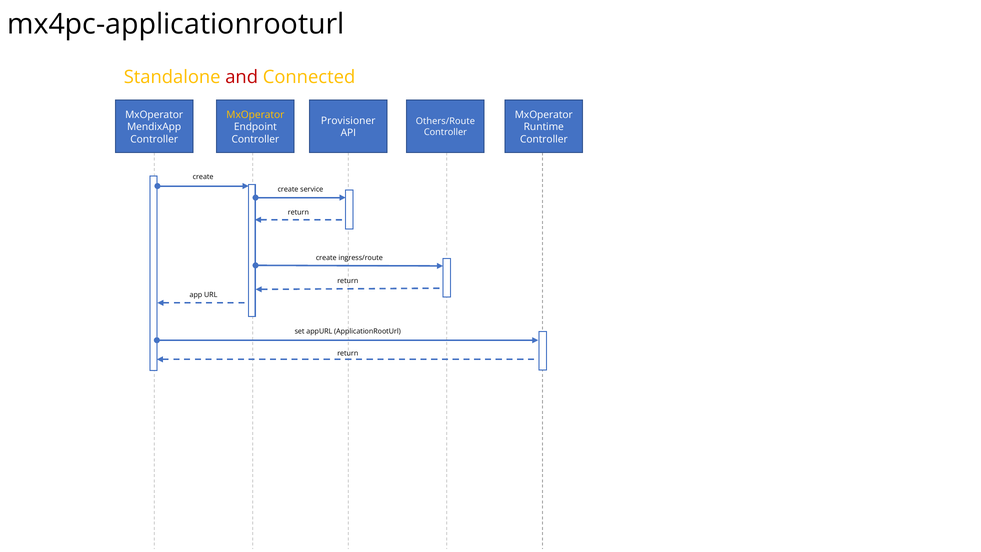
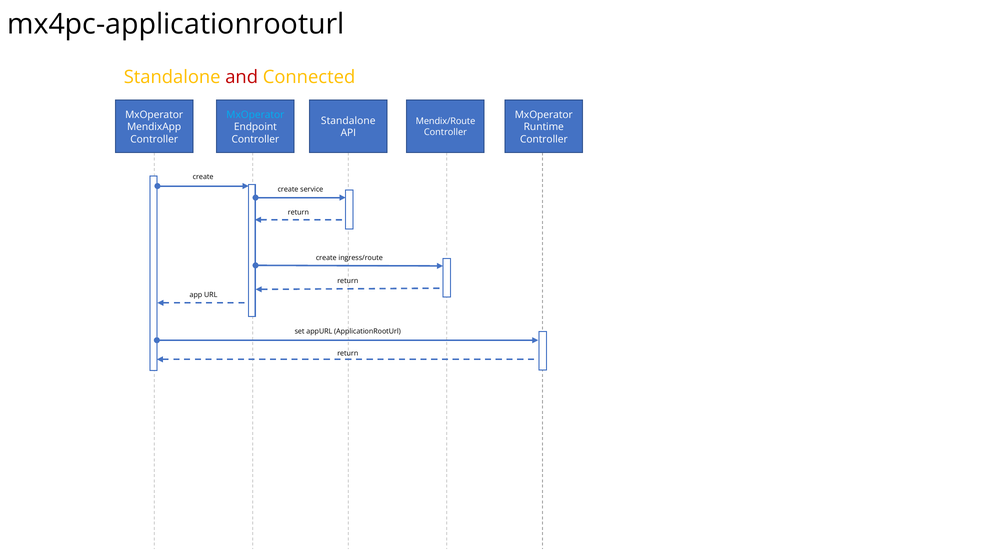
MxOperator at (255, 115) colour: yellow -> light blue
Provisioner at (348, 121): Provisioner -> Standalone
Others/Route: Others/Route -> Mendix/Route
